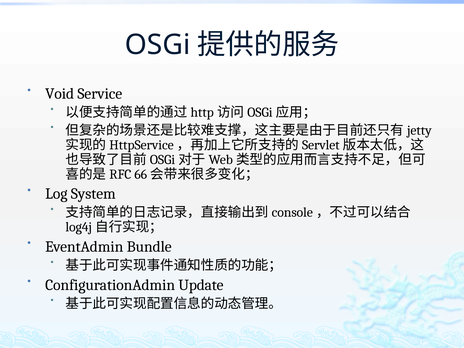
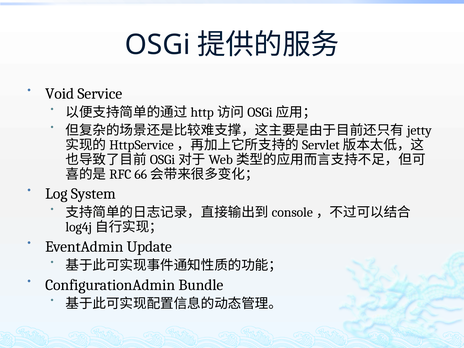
Bundle: Bundle -> Update
Update: Update -> Bundle
